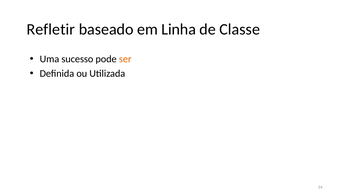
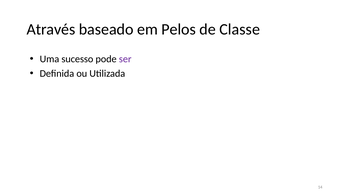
Refletir: Refletir -> Através
Linha: Linha -> Pelos
ser colour: orange -> purple
